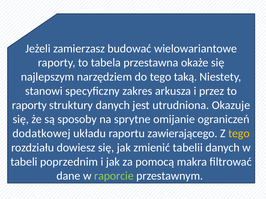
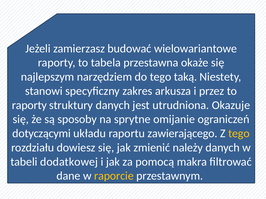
dodatkowej: dodatkowej -> dotyczącymi
tabelii: tabelii -> należy
poprzednim: poprzednim -> dodatkowej
raporcie colour: light green -> yellow
